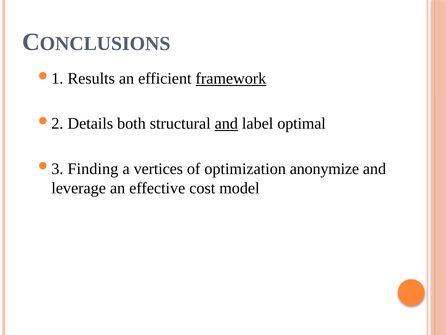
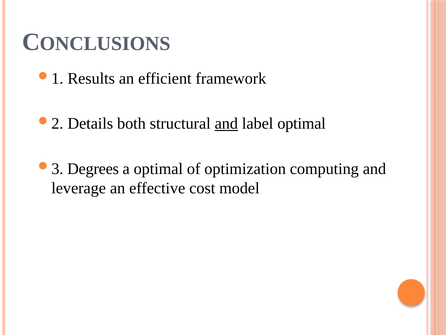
framework underline: present -> none
Finding: Finding -> Degrees
a vertices: vertices -> optimal
anonymize: anonymize -> computing
